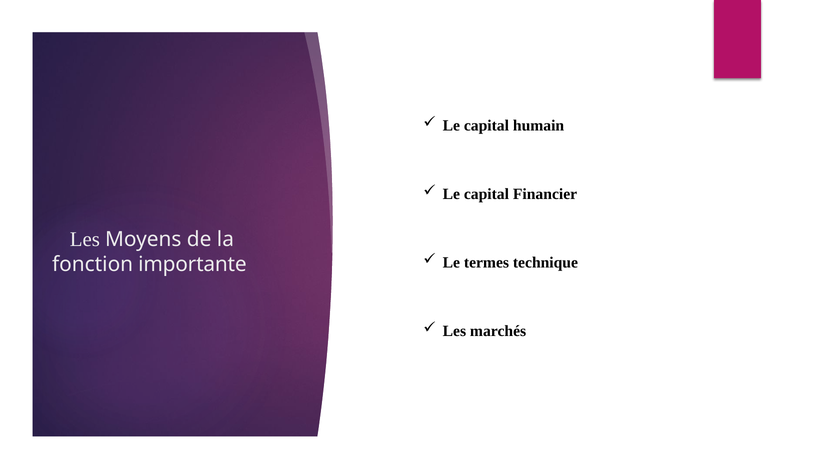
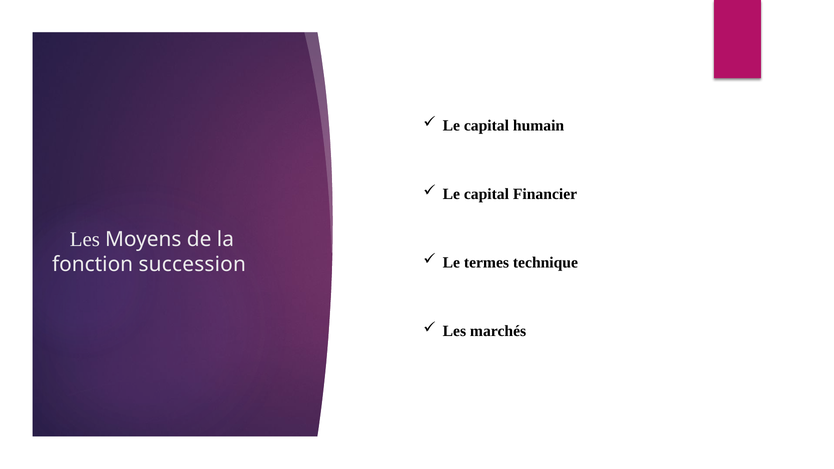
importante: importante -> succession
